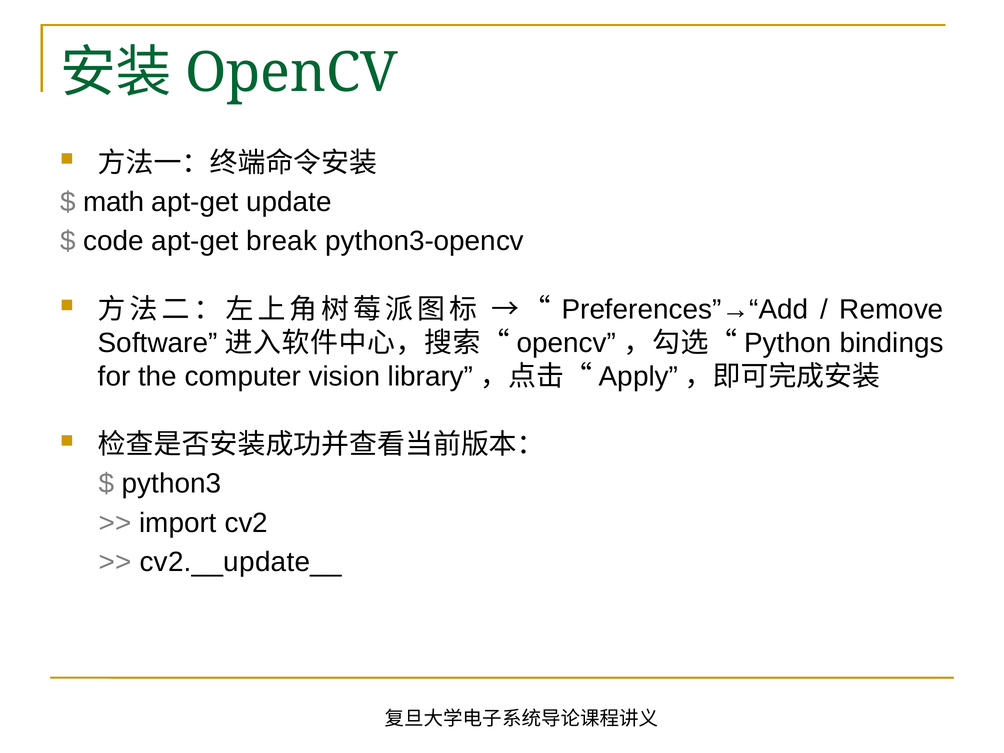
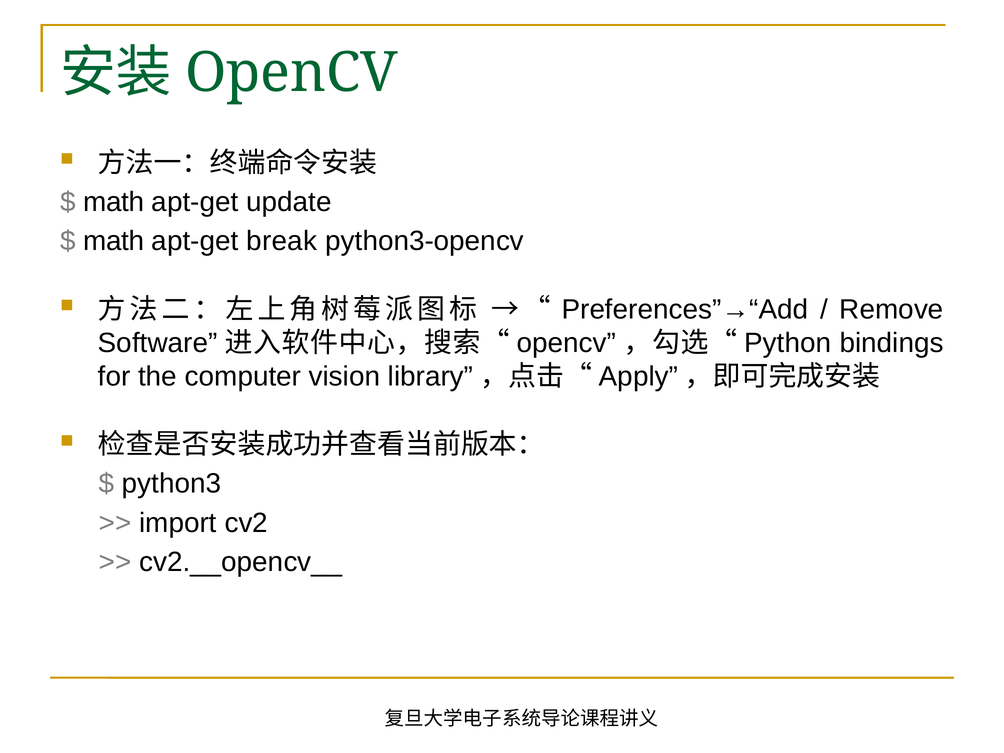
code at (114, 241): code -> math
cv2.__update__: cv2.__update__ -> cv2.__opencv__
